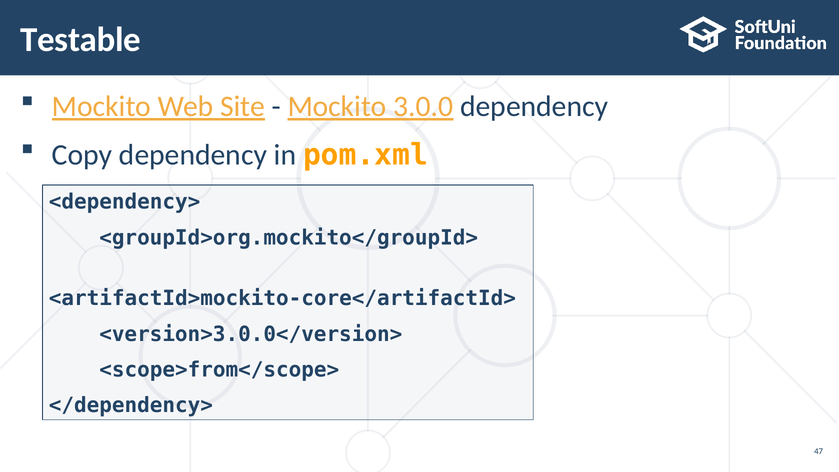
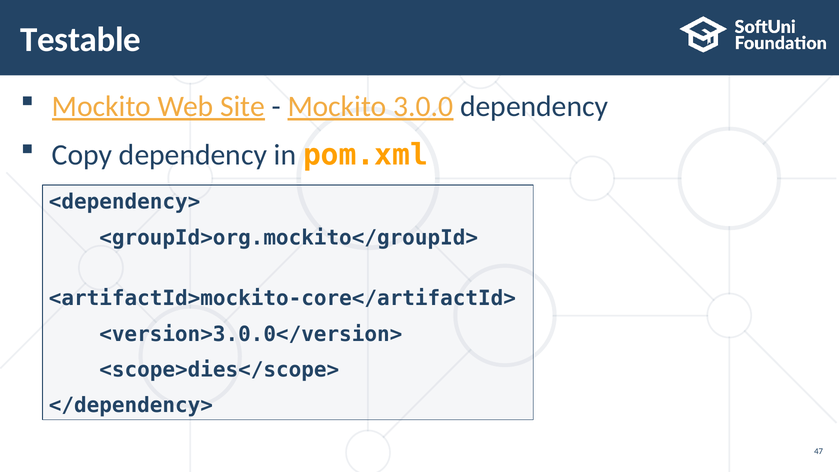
<scope>from</scope>: <scope>from</scope> -> <scope>dies</scope>
